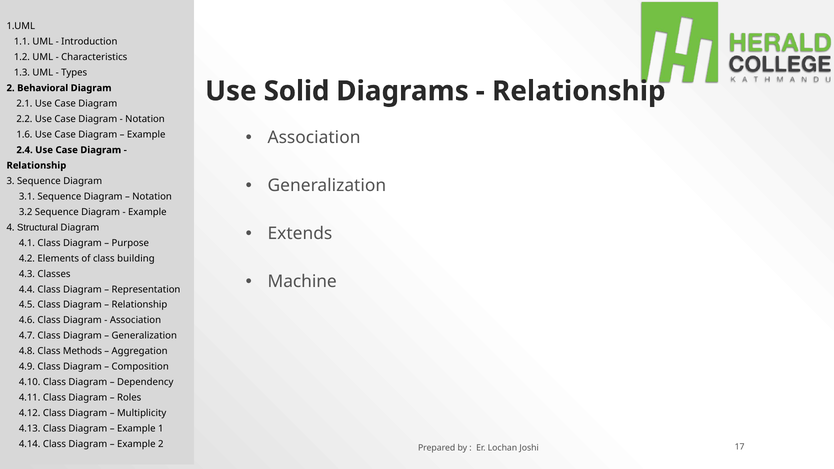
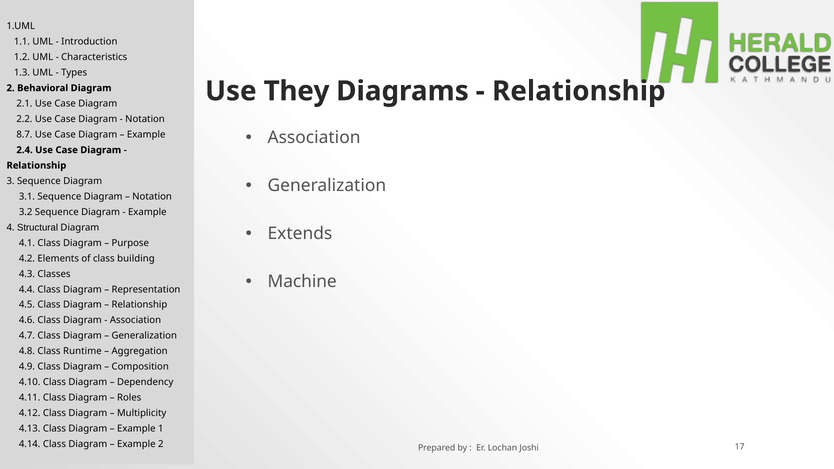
Solid: Solid -> They
1.6: 1.6 -> 8.7
Methods: Methods -> Runtime
